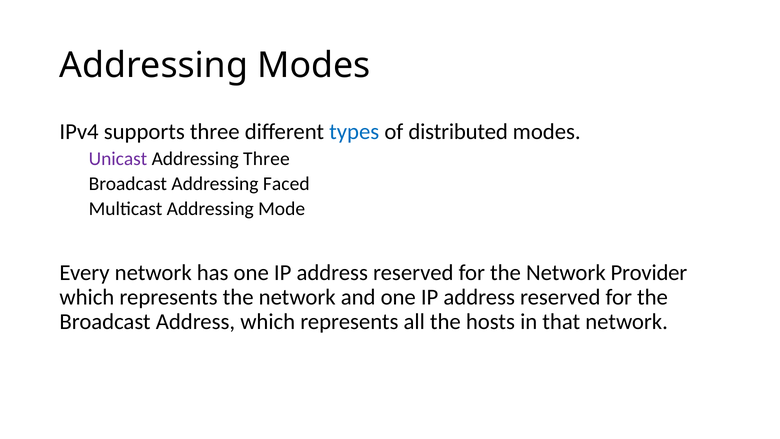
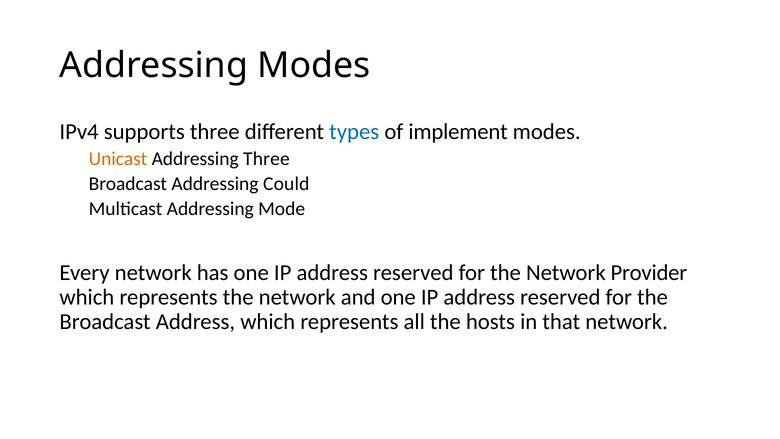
distributed: distributed -> implement
Unicast colour: purple -> orange
Faced: Faced -> Could
